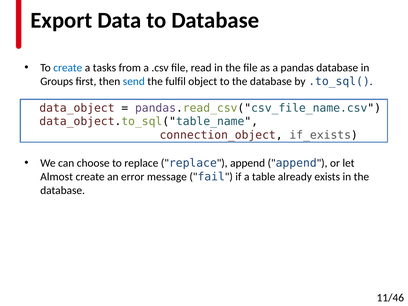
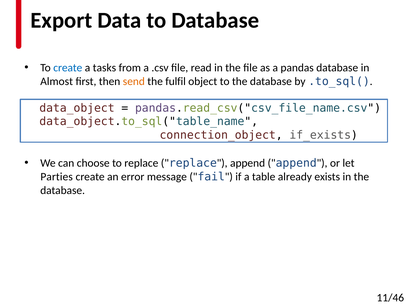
Groups: Groups -> Almost
send colour: blue -> orange
Almost: Almost -> Parties
